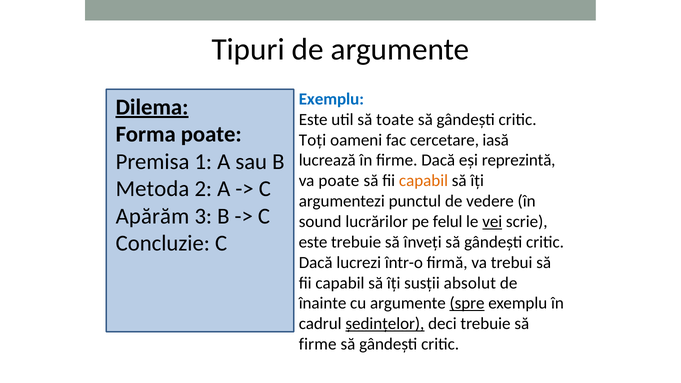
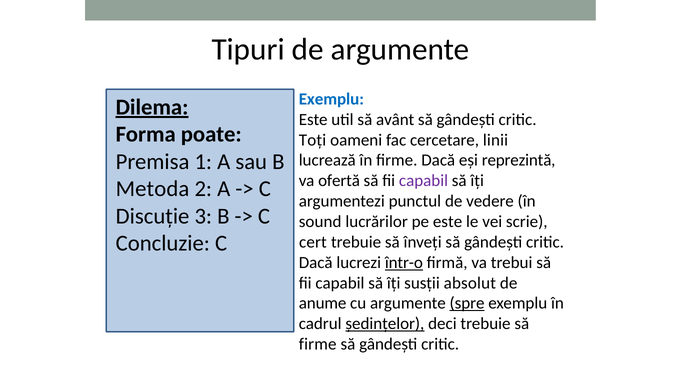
toate: toate -> avânt
iasă: iasă -> linii
va poate: poate -> ofertă
capabil at (424, 181) colour: orange -> purple
Apărăm: Apărăm -> Discuție
pe felul: felul -> este
vei underline: present -> none
este at (313, 242): este -> cert
într-o underline: none -> present
înainte: înainte -> anume
